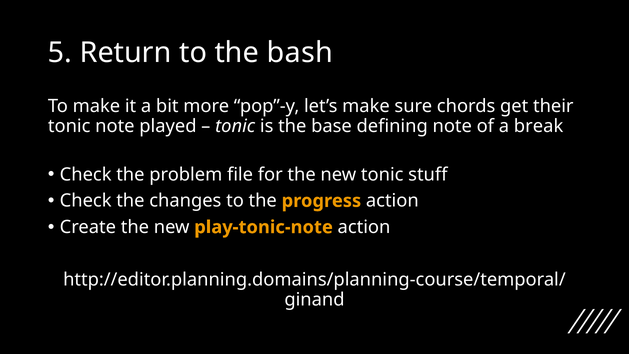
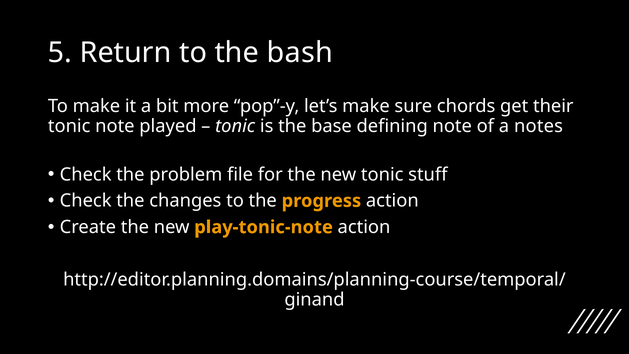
break: break -> notes
